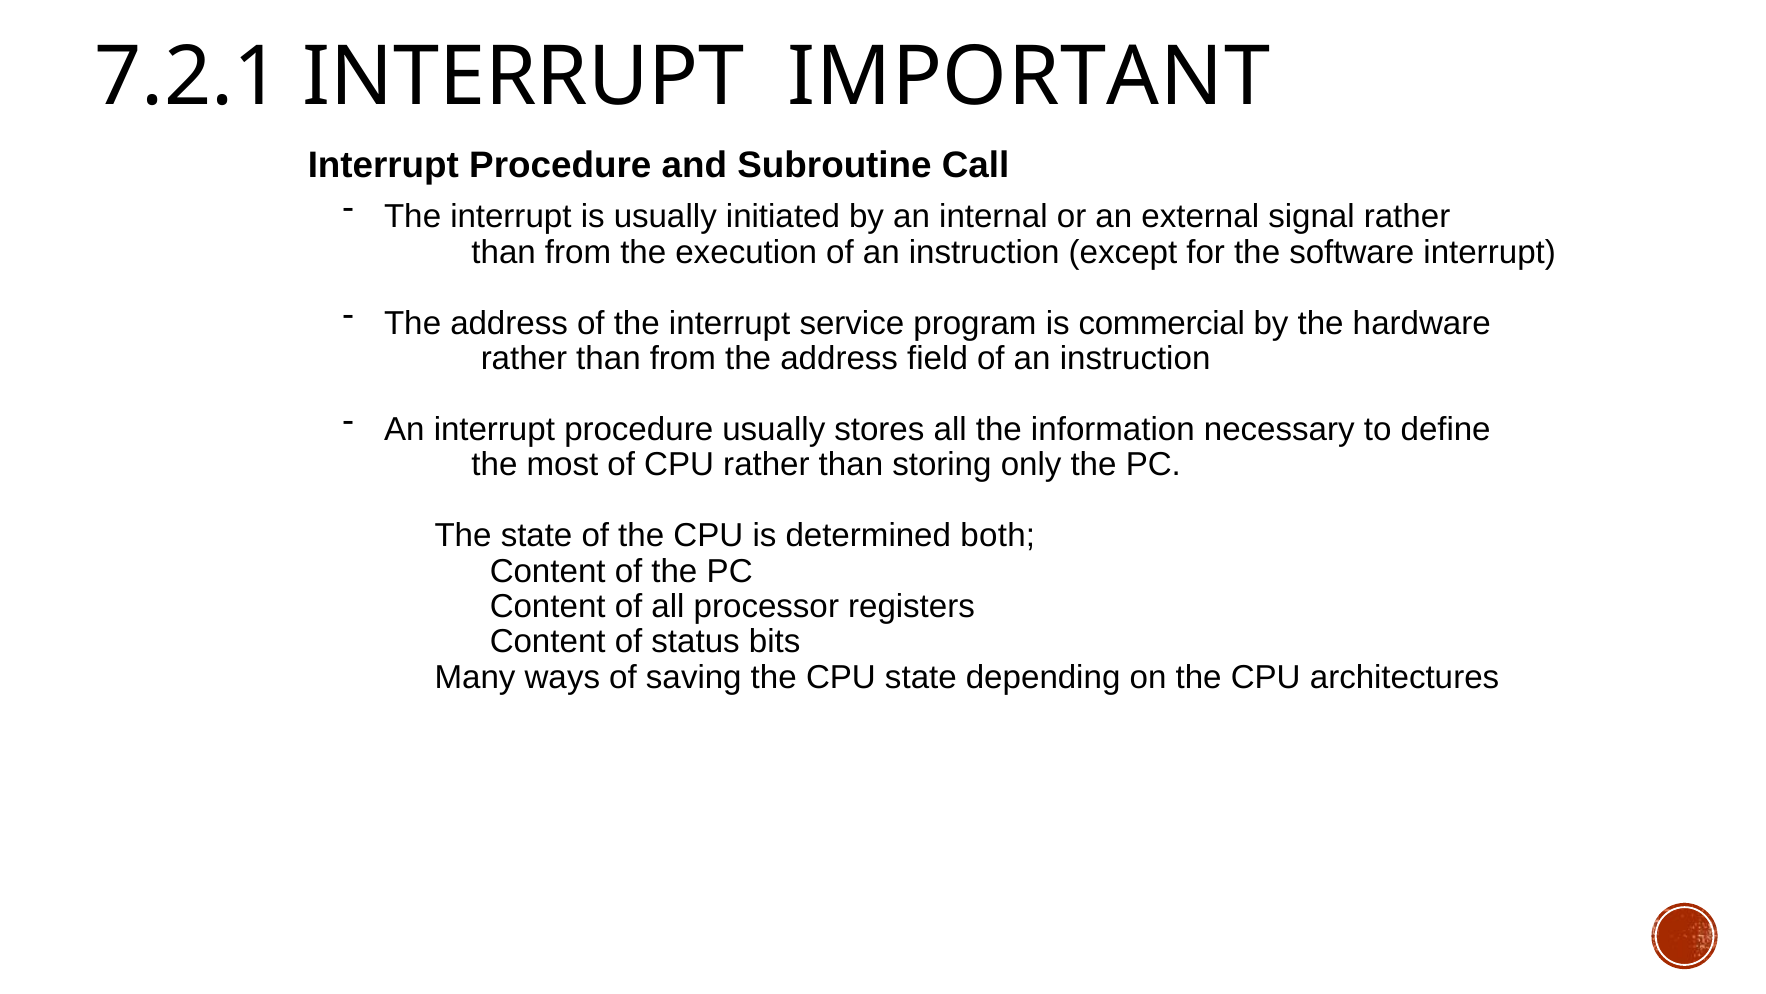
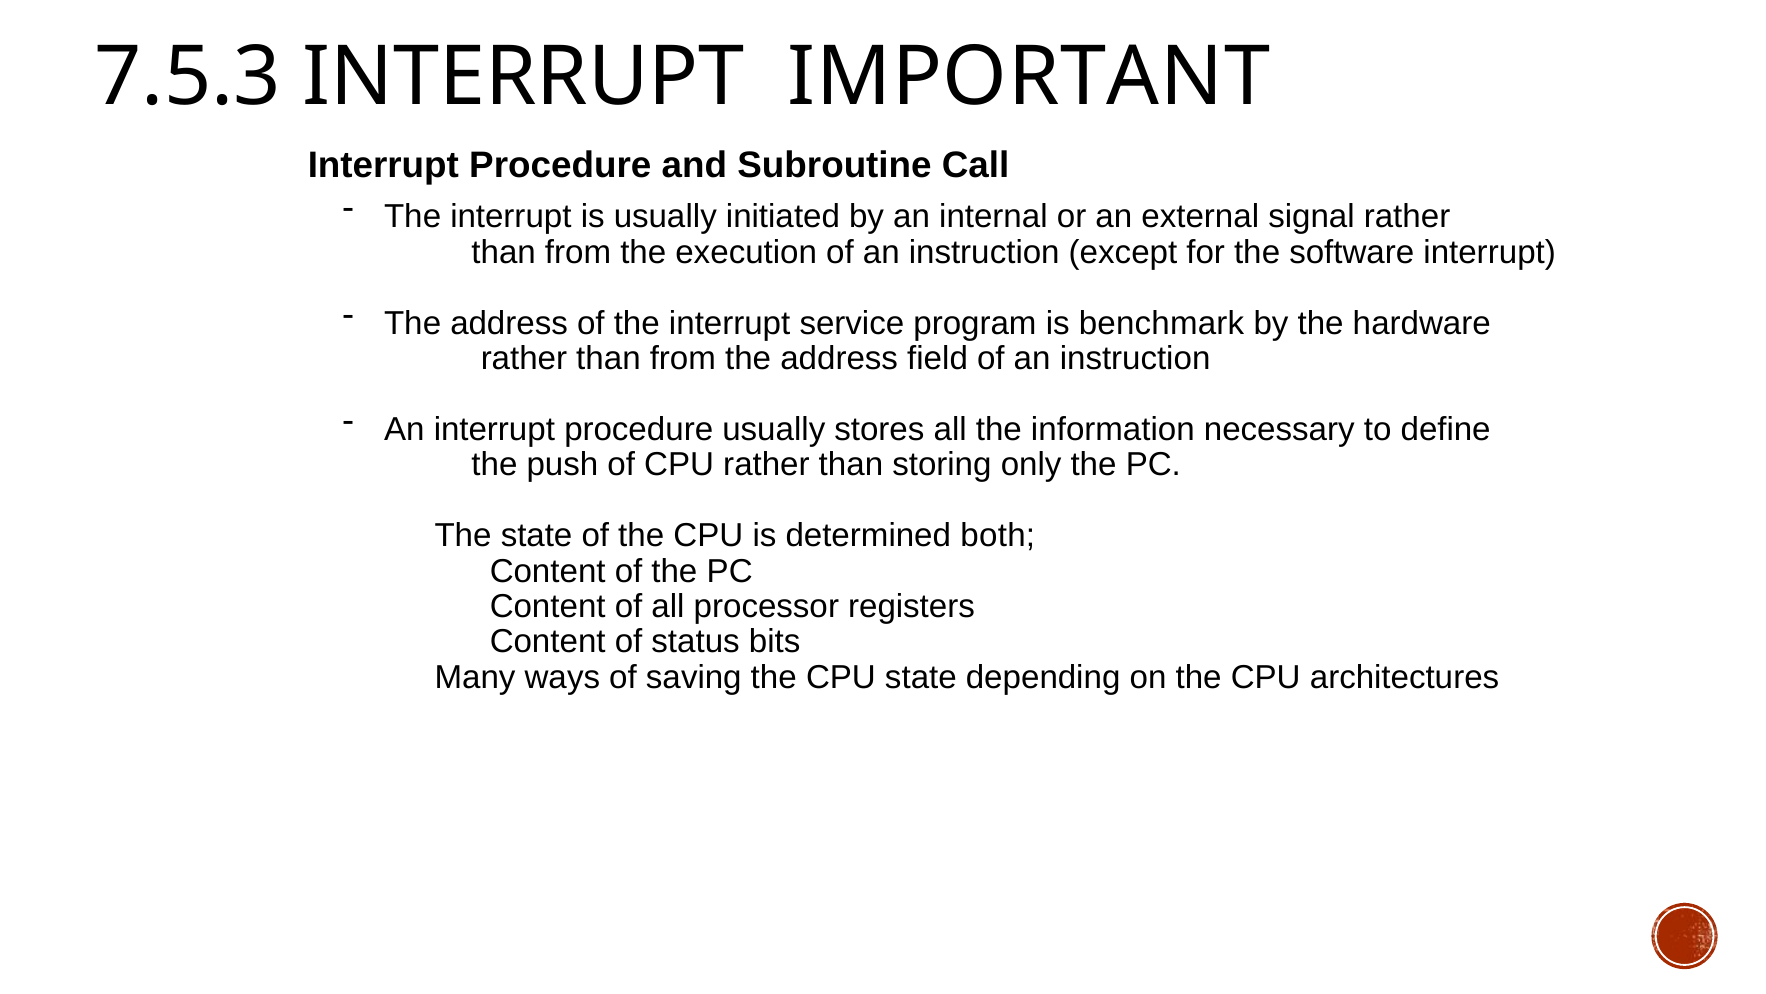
7.2.1: 7.2.1 -> 7.5.3
commercial: commercial -> benchmark
most: most -> push
